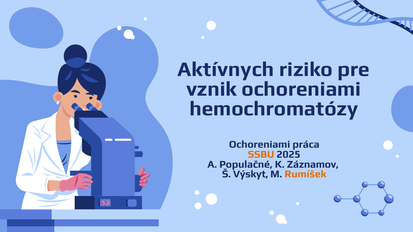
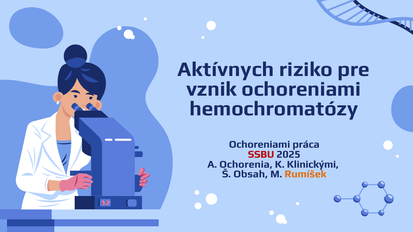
SSBU colour: orange -> red
Populačné: Populačné -> Ochorenia
Záznamov: Záznamov -> Klinickými
Výskyt: Výskyt -> Obsah
